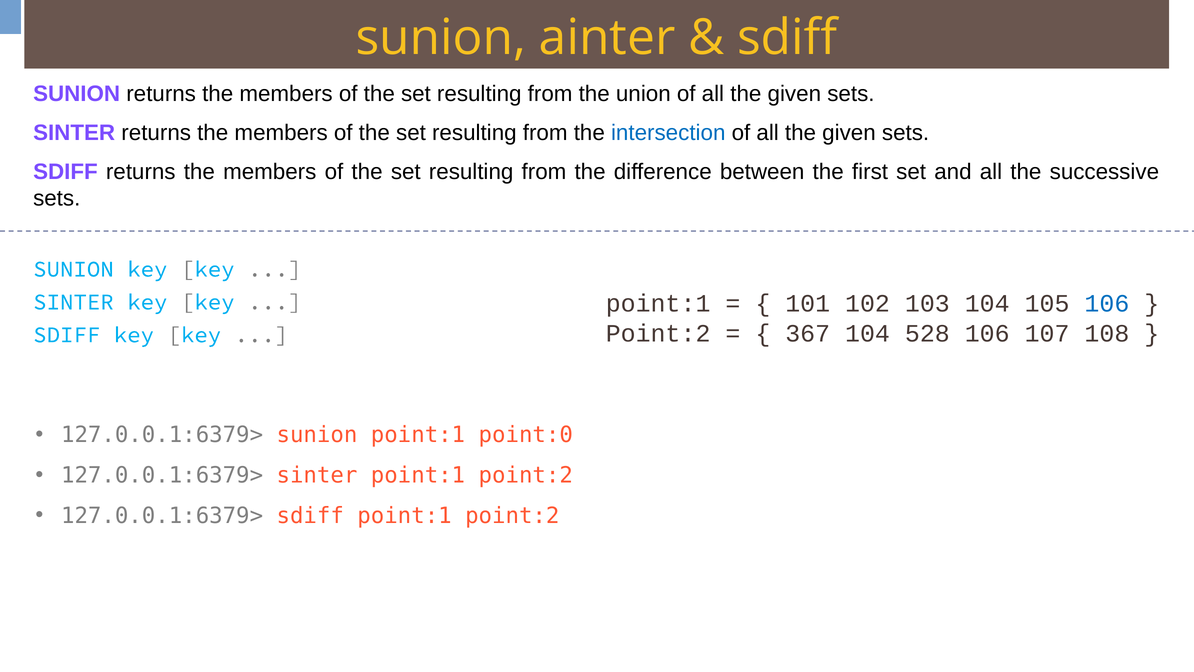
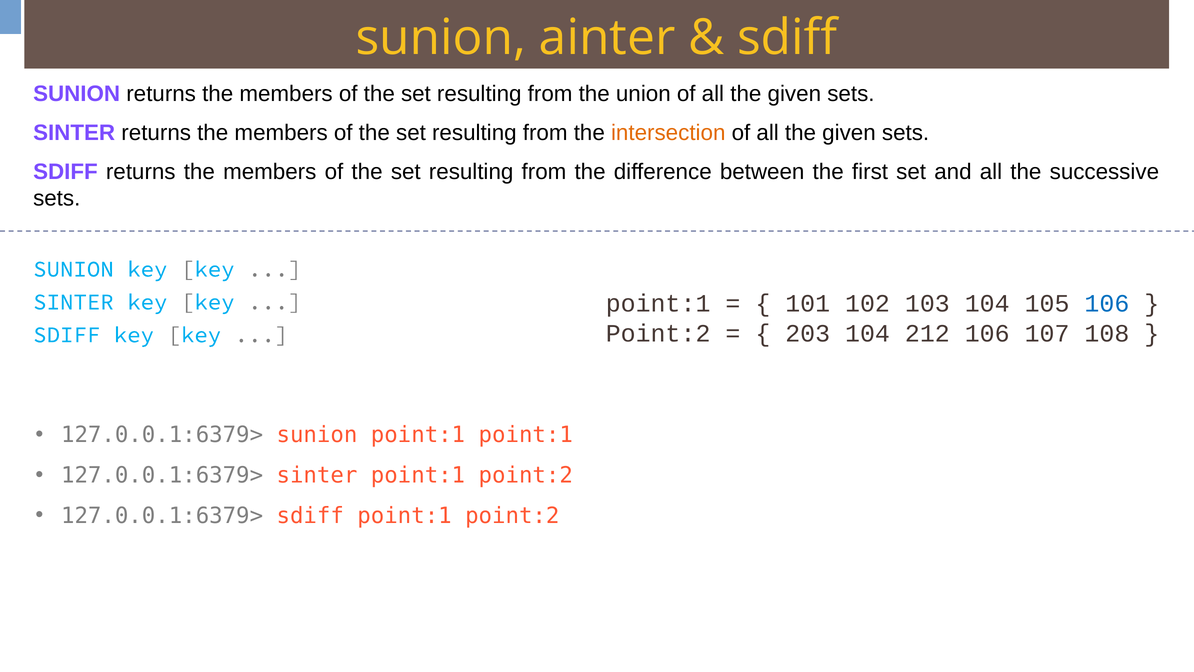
intersection colour: blue -> orange
367: 367 -> 203
528: 528 -> 212
point:1 point:0: point:0 -> point:1
